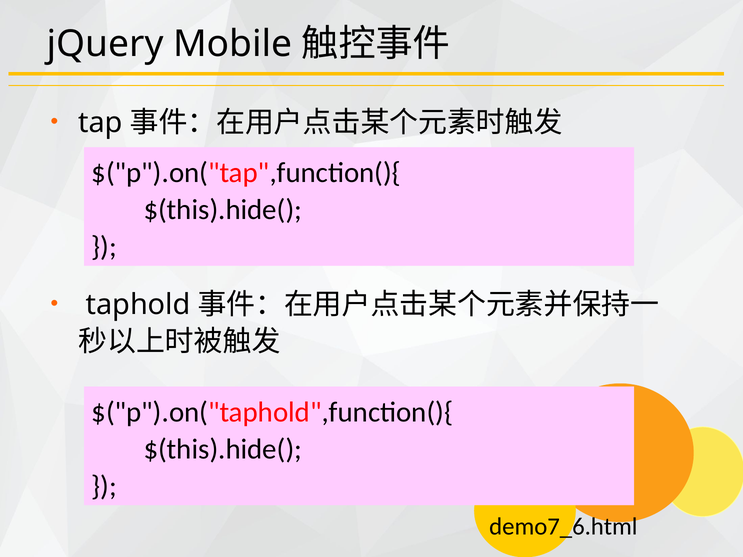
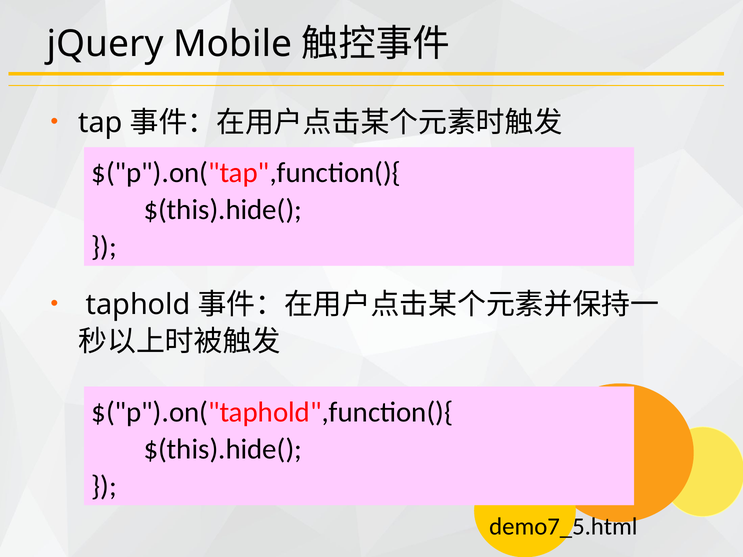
demo7_6.html: demo7_6.html -> demo7_5.html
